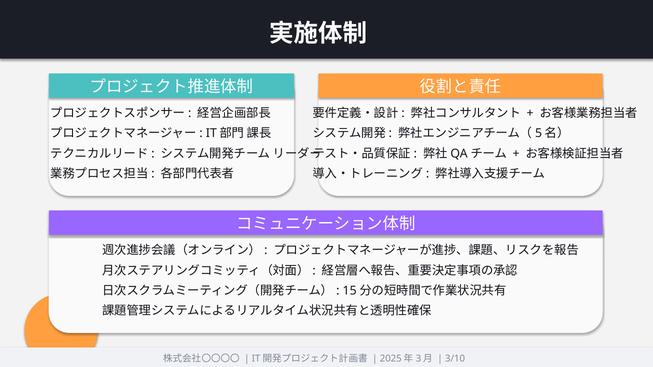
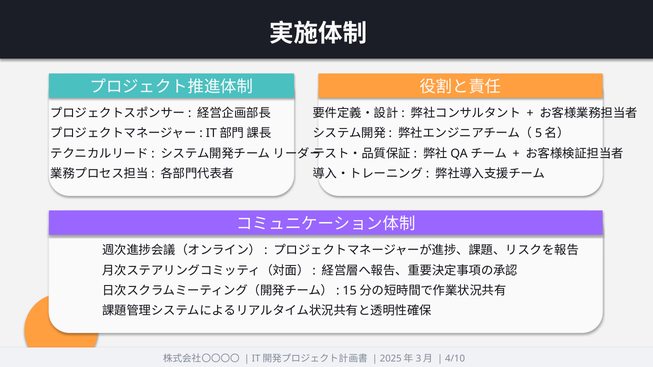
3/10: 3/10 -> 4/10
